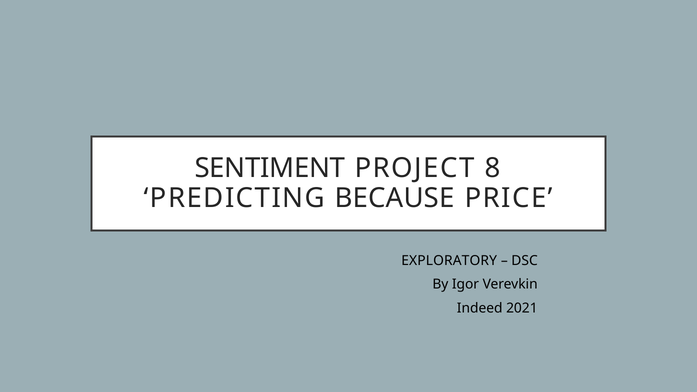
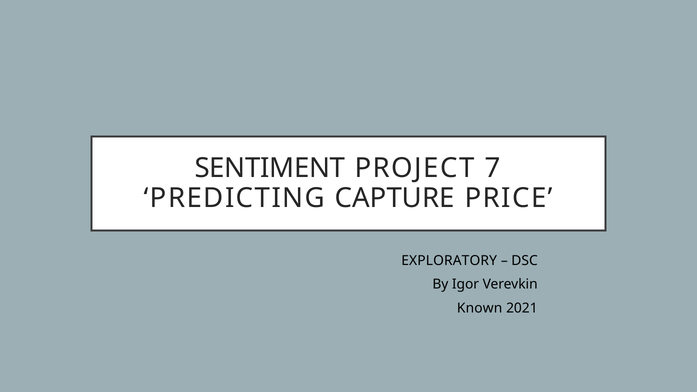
8: 8 -> 7
BECAUSE: BECAUSE -> CAPTURE
Indeed: Indeed -> Known
